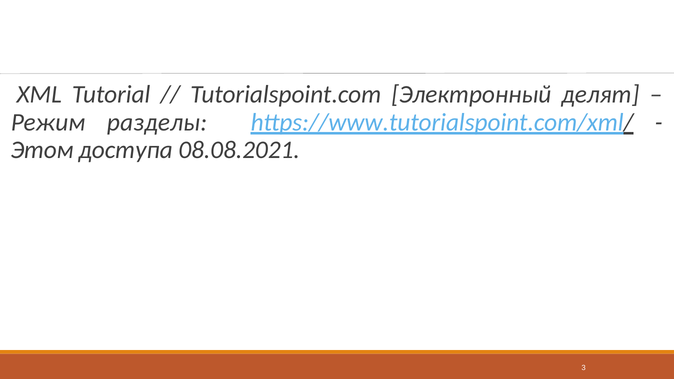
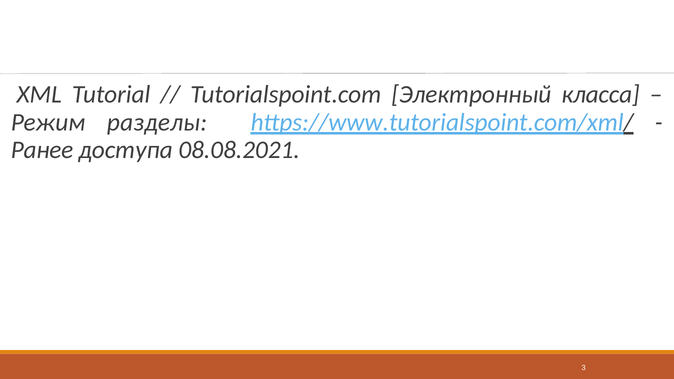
делят: делят -> класса
Этом: Этом -> Ранее
